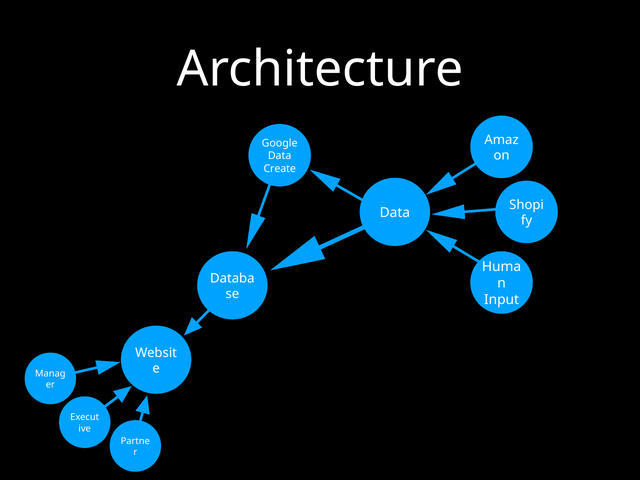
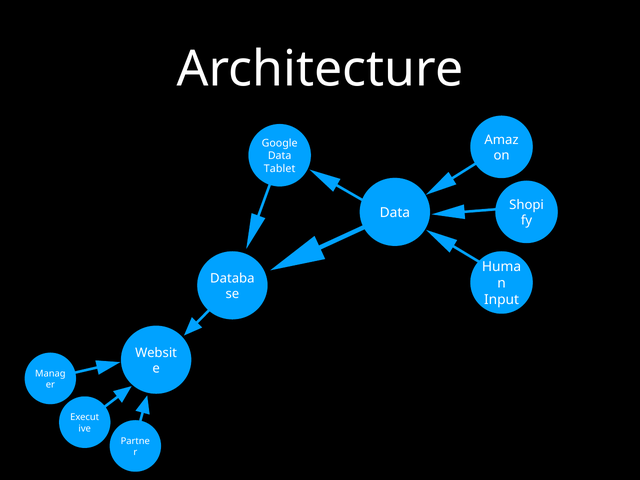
Create: Create -> Tablet
